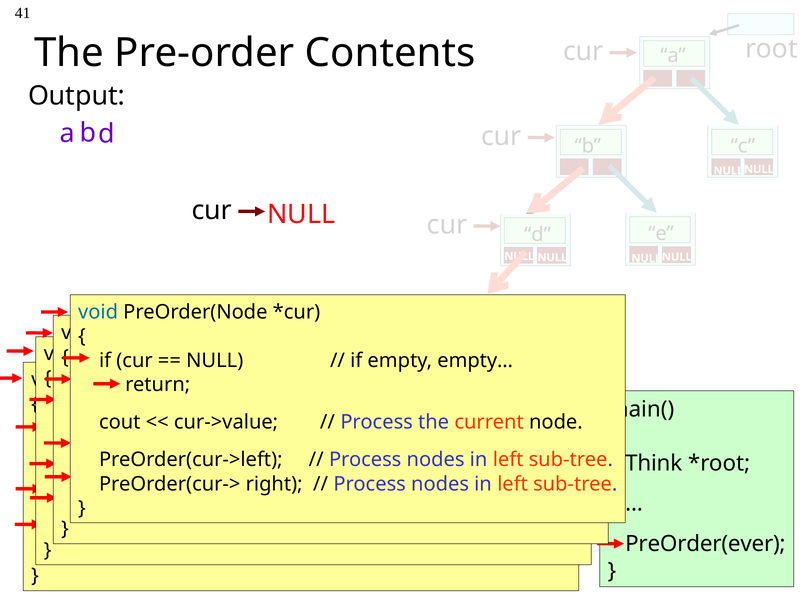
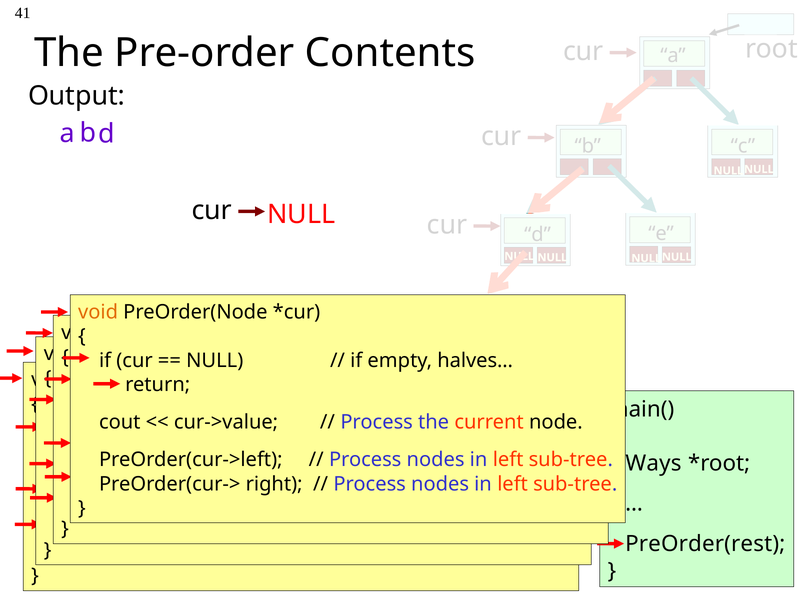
void at (98, 312) colour: blue -> orange
empty…: empty… -> halves…
Think: Think -> Ways
PreOrder(ever: PreOrder(ever -> PreOrder(rest
